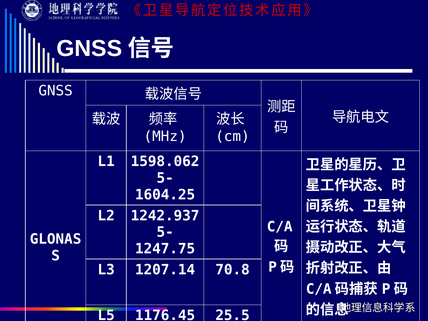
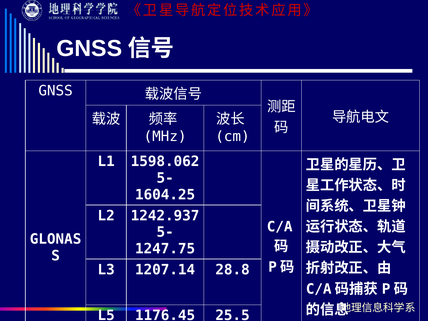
70.8: 70.8 -> 28.8
